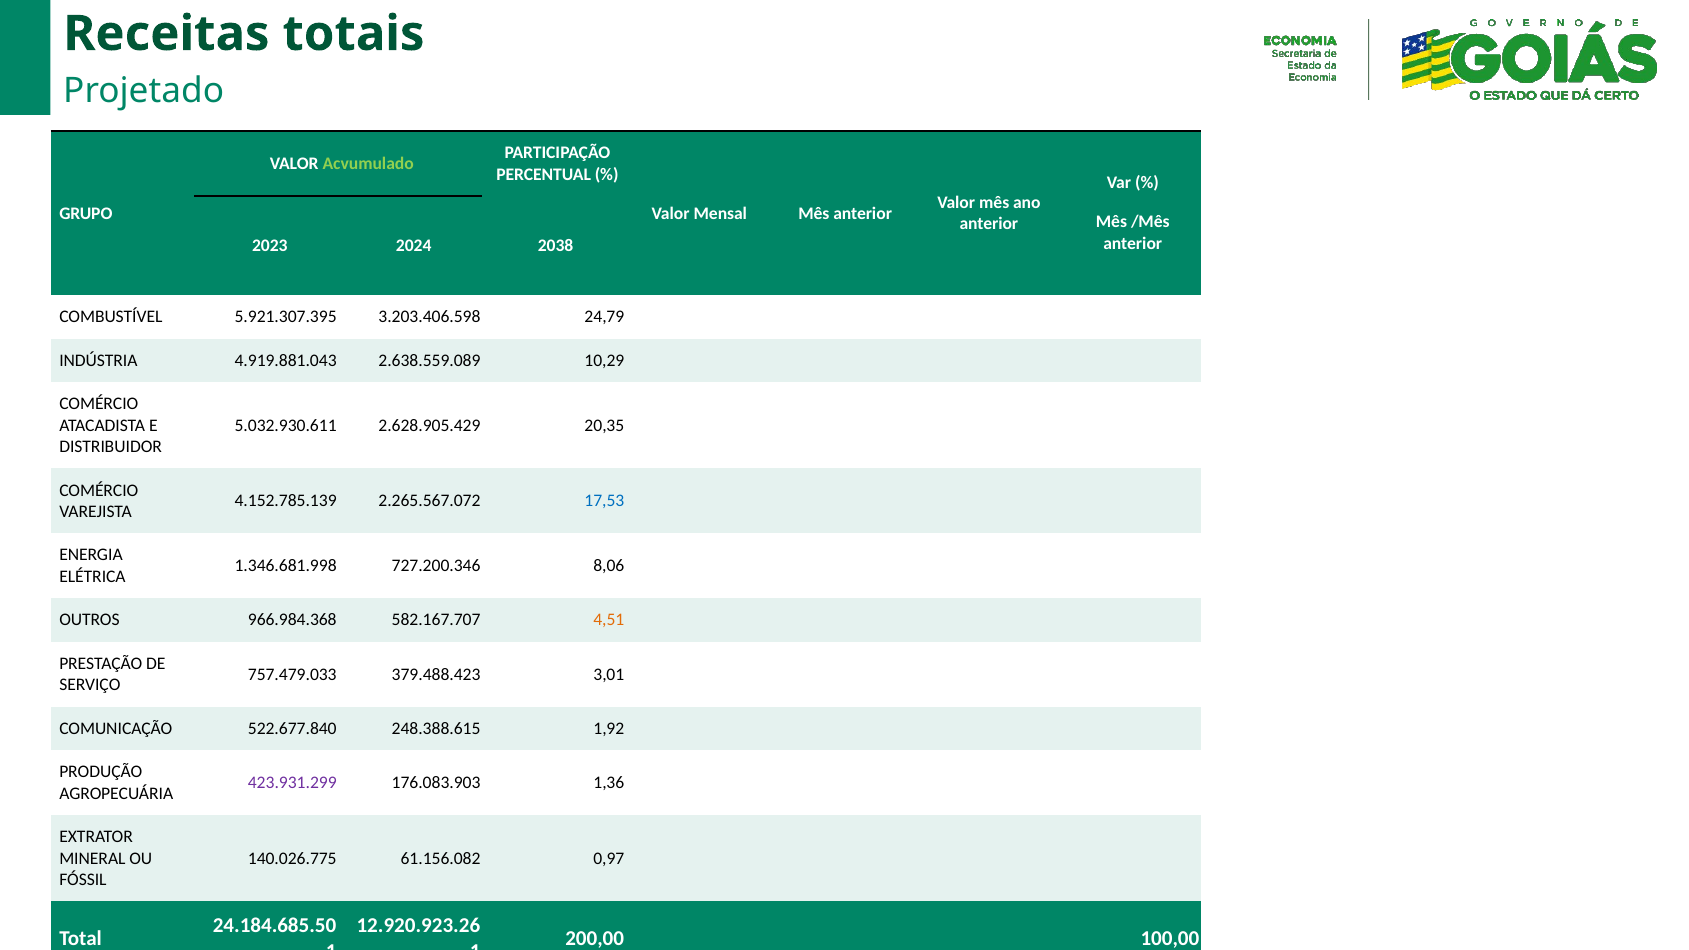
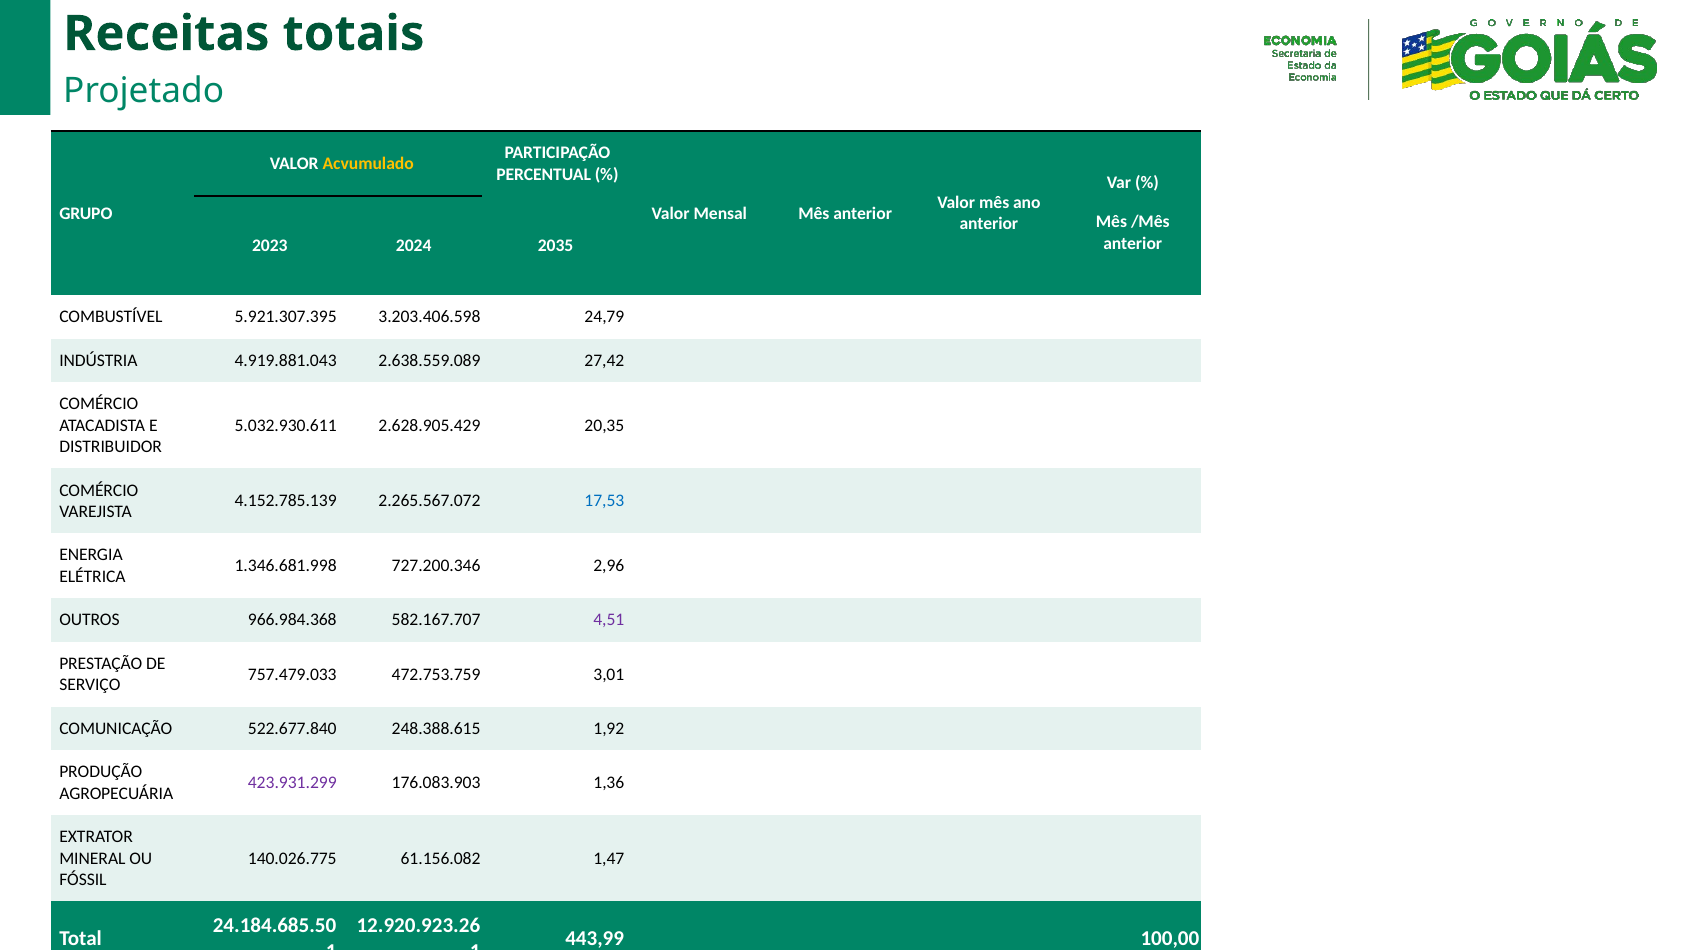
Acvumulado colour: light green -> yellow
2038: 2038 -> 2035
10,29: 10,29 -> 27,42
8,06: 8,06 -> 2,96
4,51 colour: orange -> purple
379.488.423: 379.488.423 -> 472.753.759
0,97: 0,97 -> 1,47
200,00: 200,00 -> 443,99
